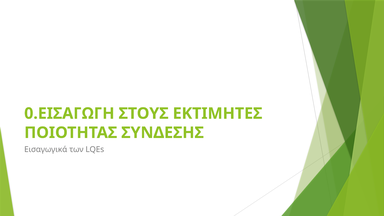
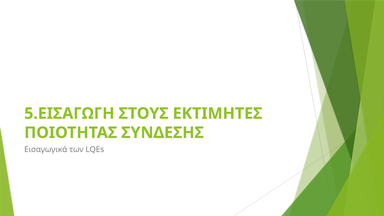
0.ΕΙΣΑΓΩΓΗ: 0.ΕΙΣΑΓΩΓΗ -> 5.ΕΙΣΑΓΩΓΗ
